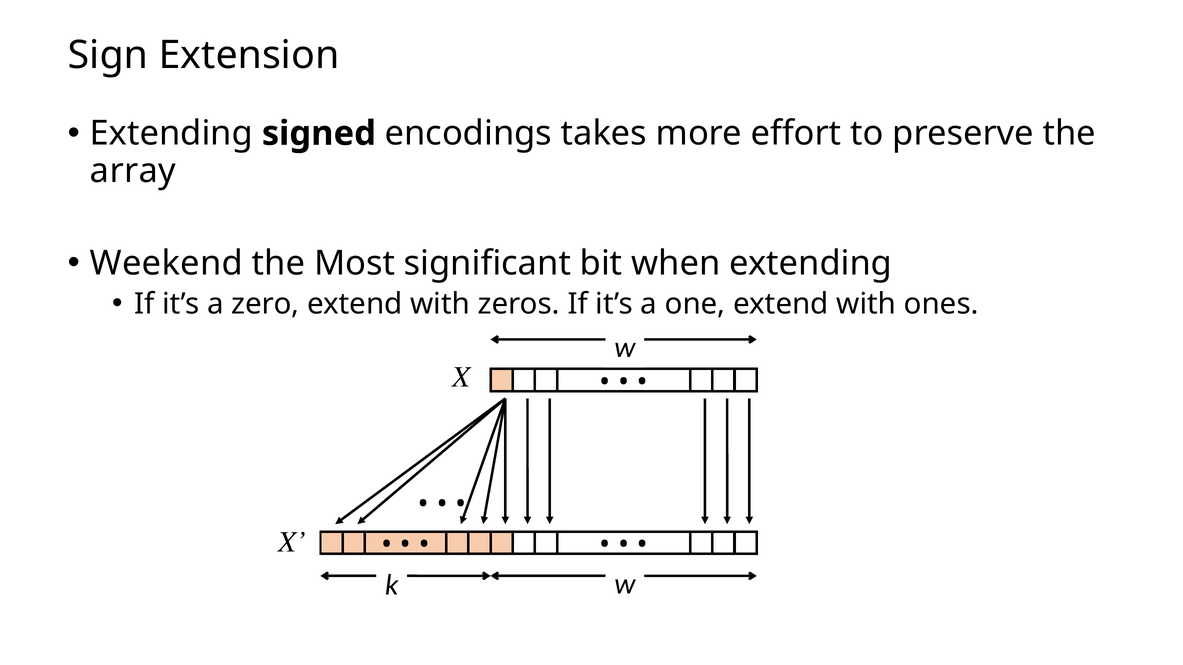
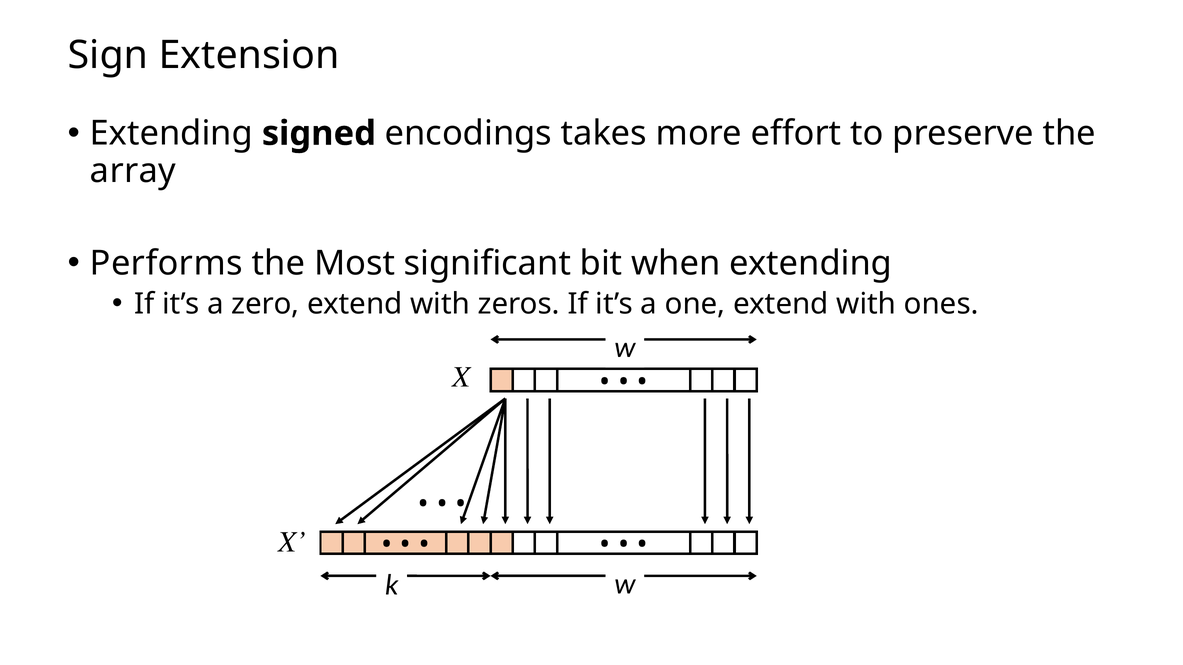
Weekend: Weekend -> Performs
